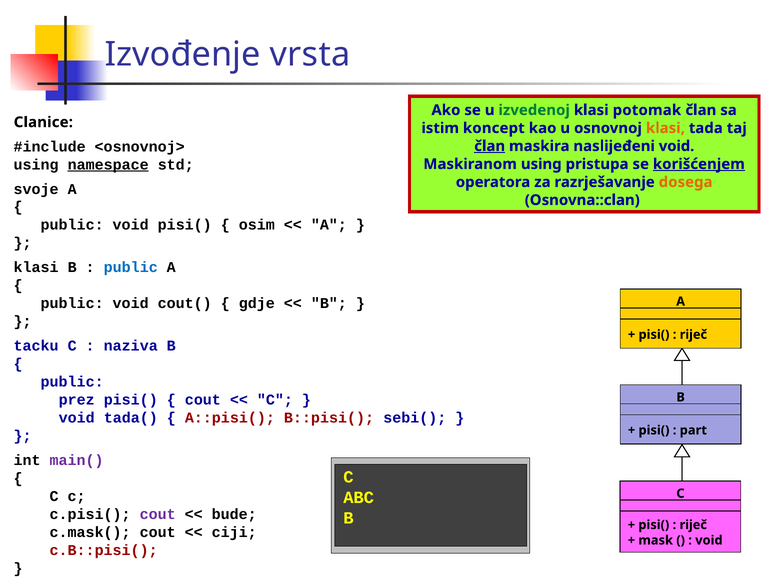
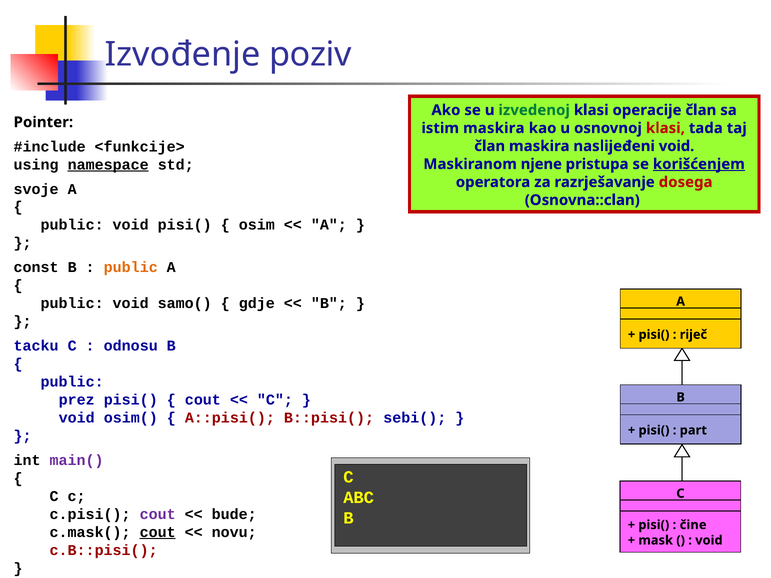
vrsta: vrsta -> poziv
potomak: potomak -> operacije
Clanice: Clanice -> Pointer
istim koncept: koncept -> maskira
klasi at (665, 128) colour: orange -> red
<osnovnoj>: <osnovnoj> -> <funkcije>
član at (490, 146) underline: present -> none
Maskiranom using: using -> njene
dosega colour: orange -> red
klasi at (36, 268): klasi -> const
public at (131, 268) colour: blue -> orange
cout(: cout( -> samo(
naziva: naziva -> odnosu
tada(: tada( -> osim(
riječ at (693, 525): riječ -> čine
cout at (158, 532) underline: none -> present
ciji: ciji -> novu
